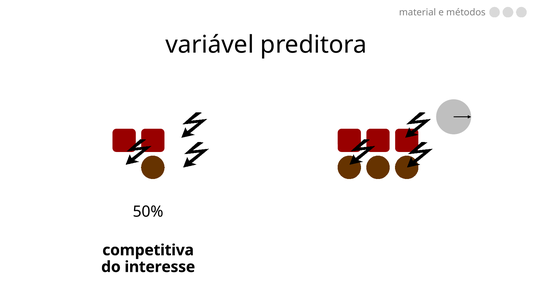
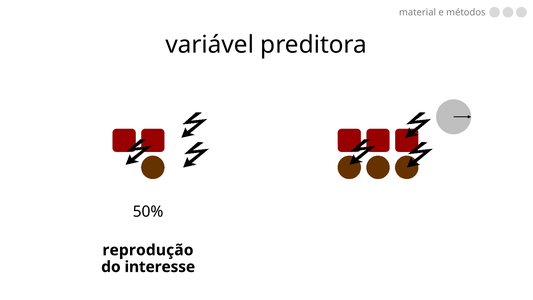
competitiva: competitiva -> reprodução
